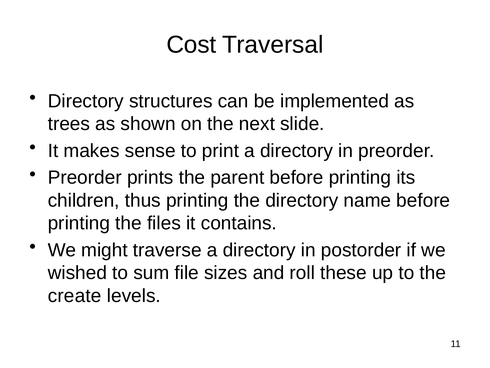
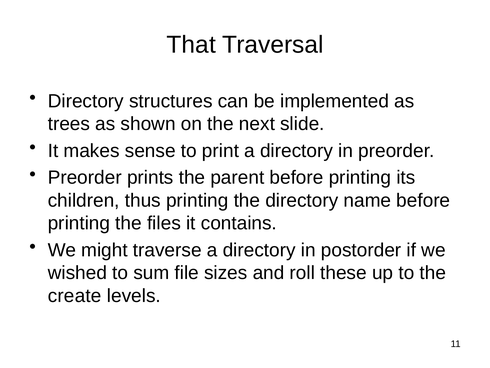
Cost: Cost -> That
